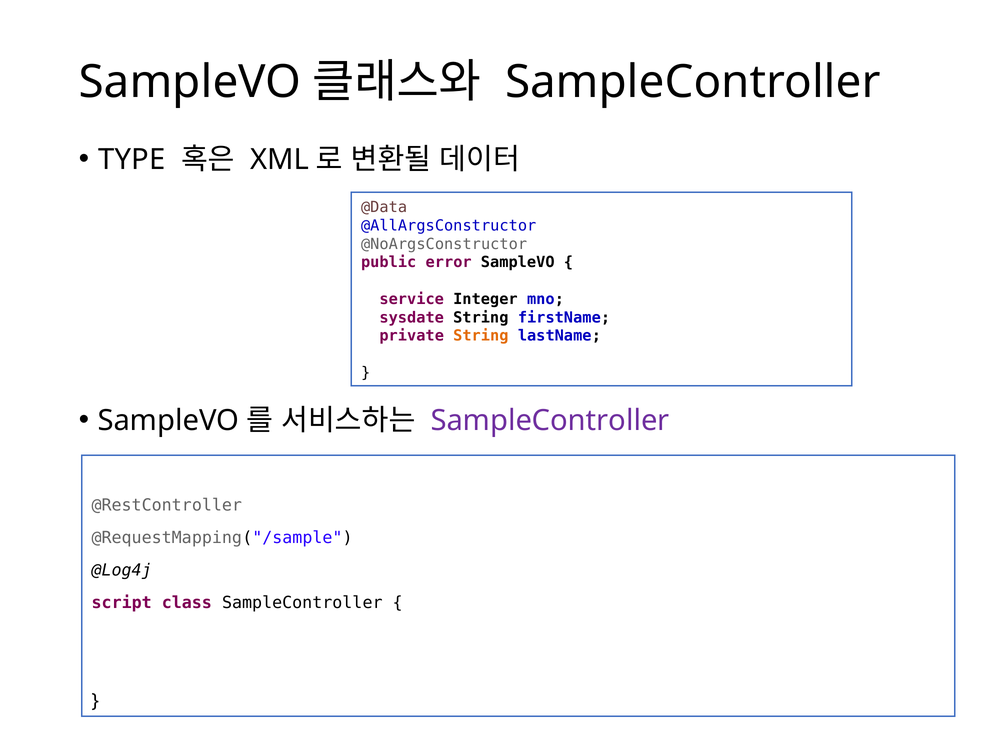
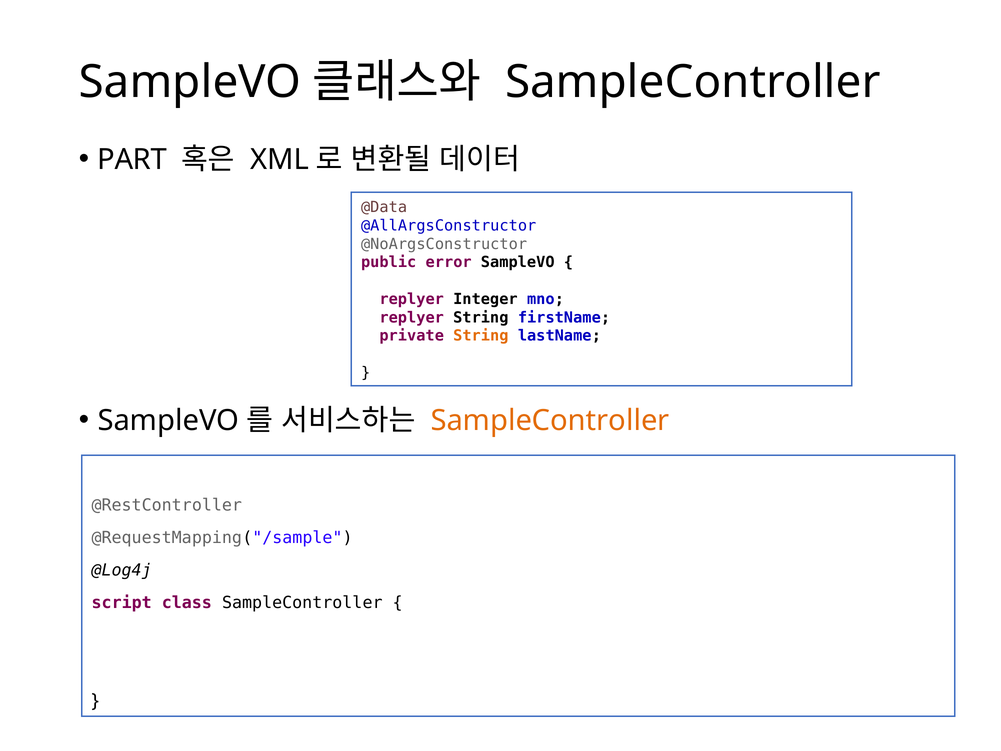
TYPE: TYPE -> PART
service at (412, 299): service -> replyer
sysdate at (412, 317): sysdate -> replyer
SampleController at (550, 420) colour: purple -> orange
